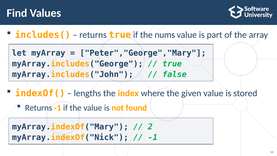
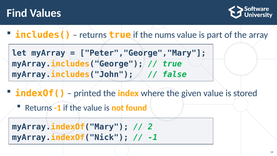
lengths: lengths -> printed
